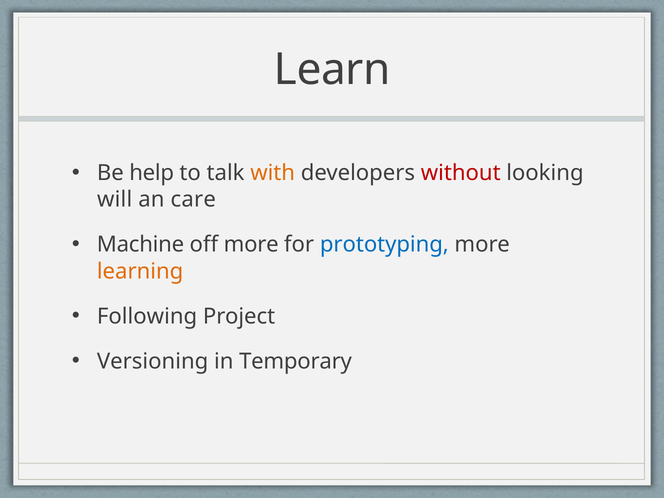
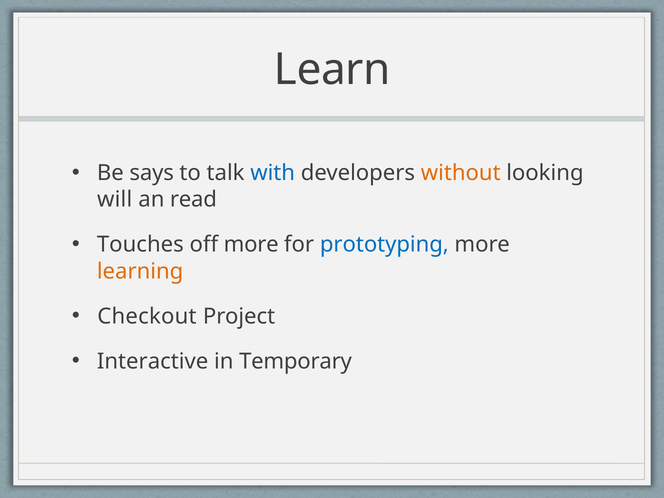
help: help -> says
with colour: orange -> blue
without colour: red -> orange
care: care -> read
Machine: Machine -> Touches
Following: Following -> Checkout
Versioning: Versioning -> Interactive
